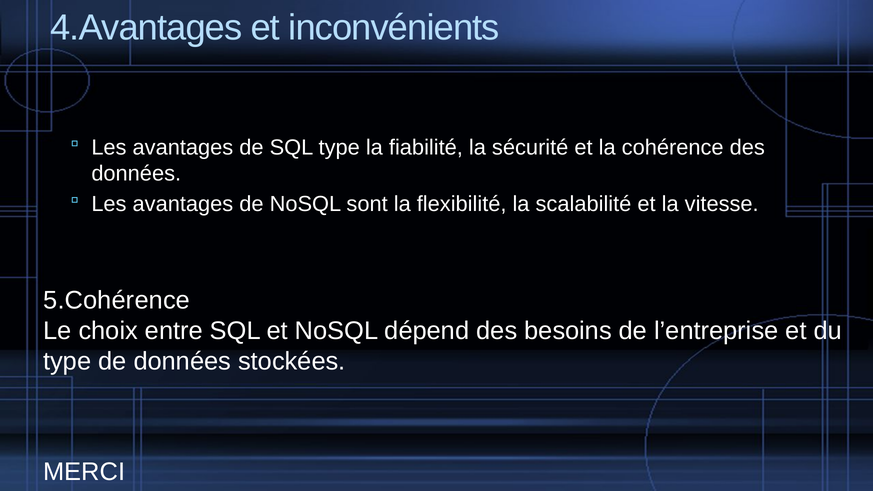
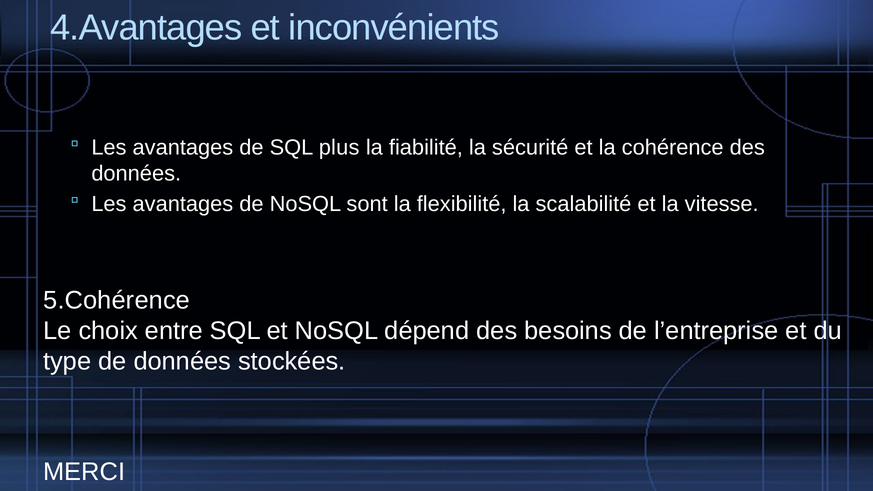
SQL type: type -> plus
